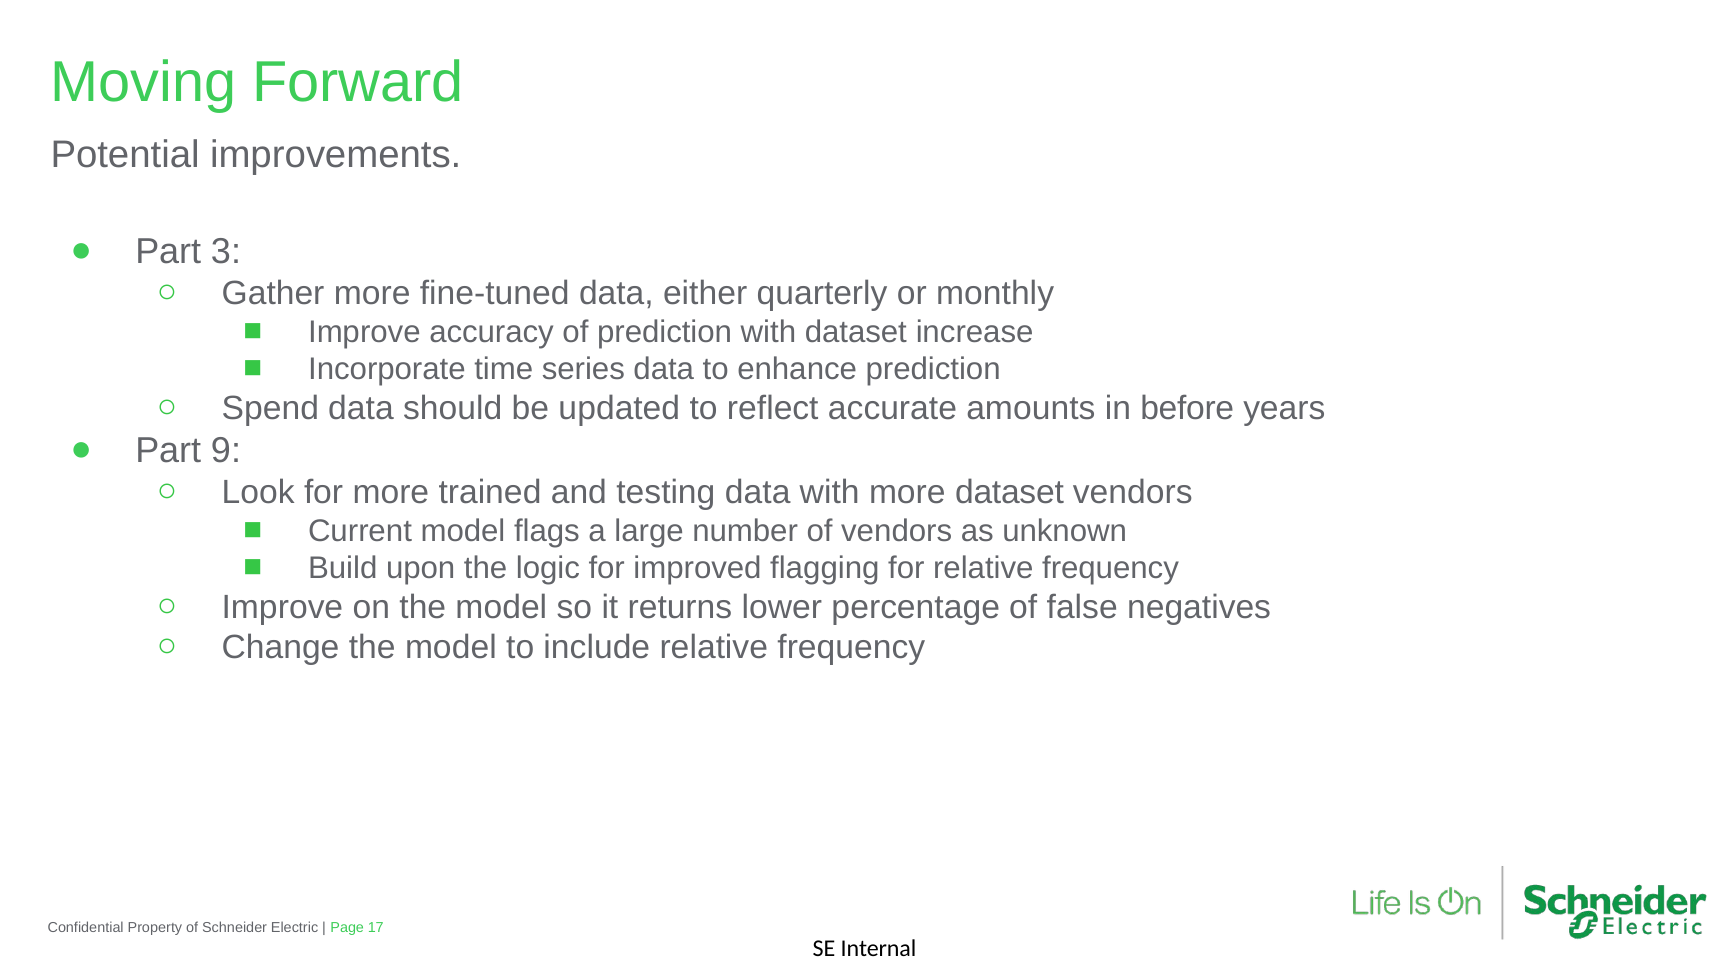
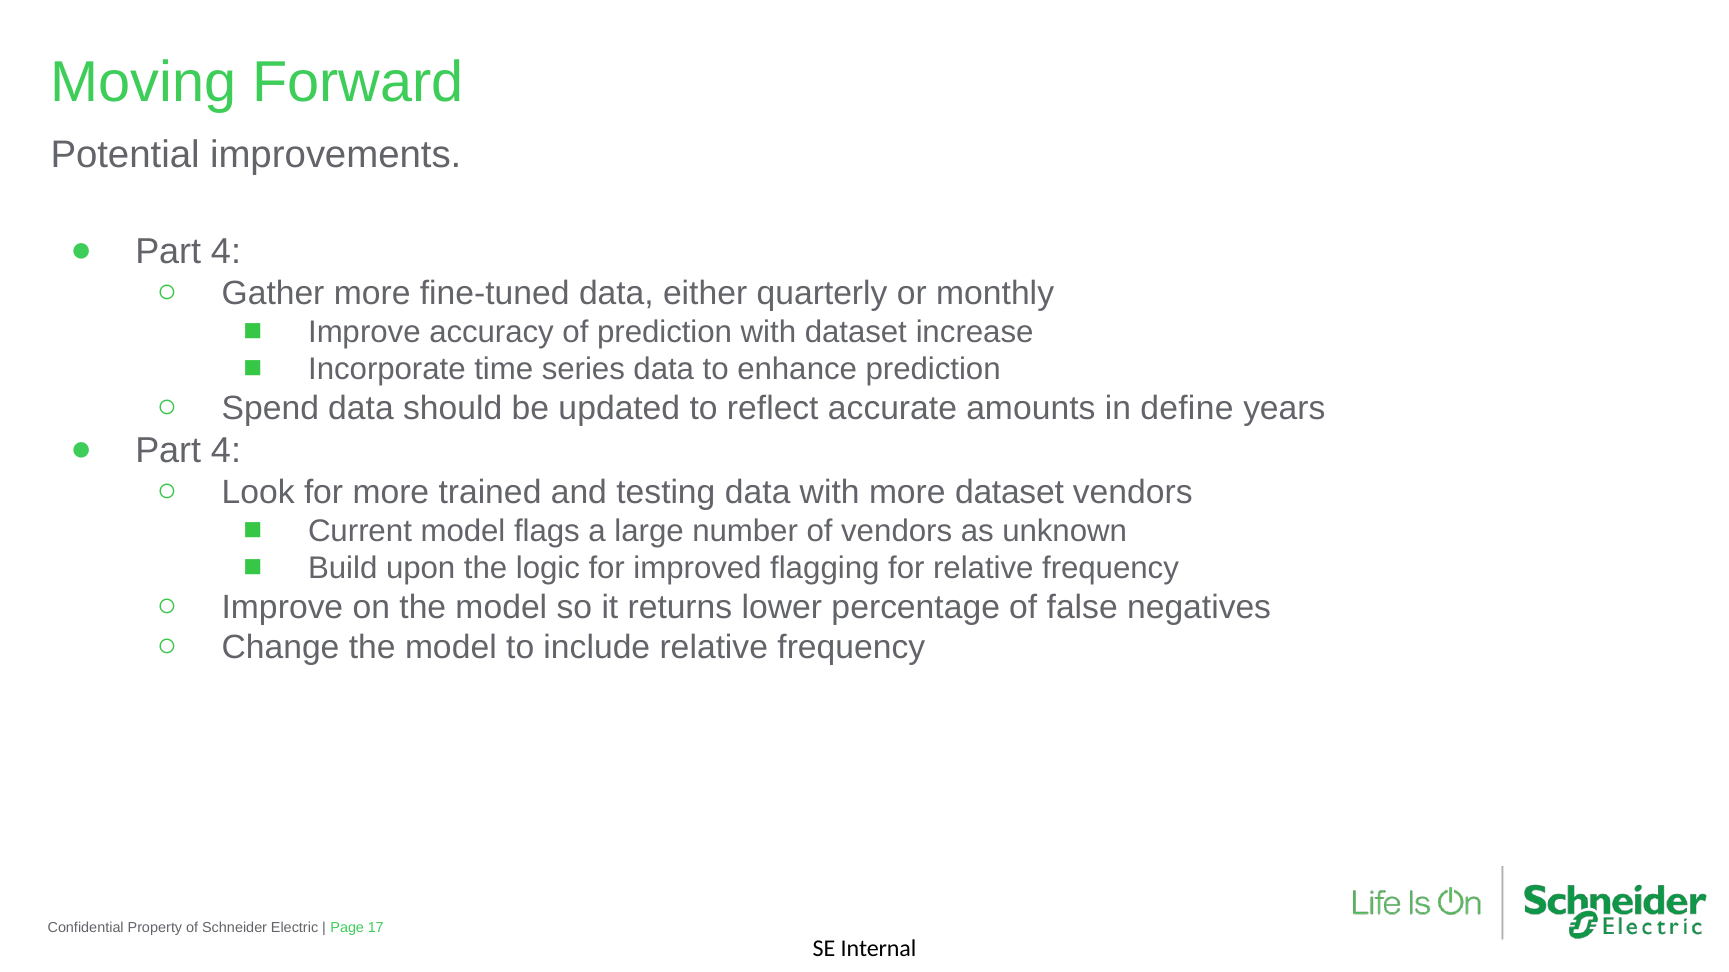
3 at (226, 252): 3 -> 4
before: before -> define
9 at (226, 451): 9 -> 4
